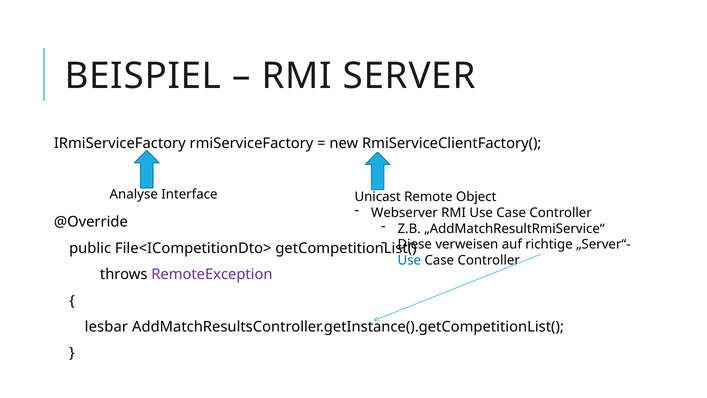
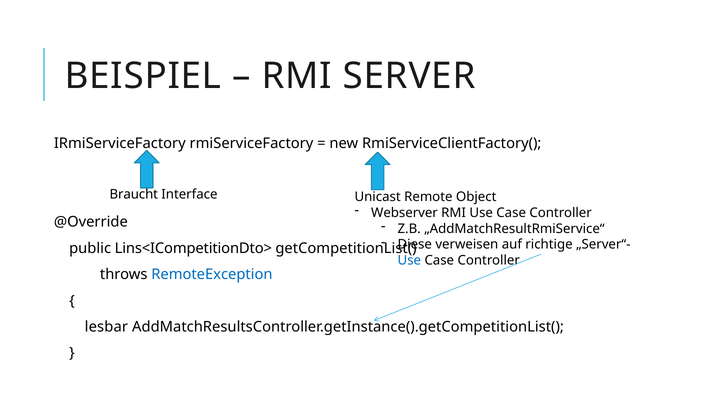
Analyse: Analyse -> Braucht
File<ICompetitionDto>: File<ICompetitionDto> -> Lins<ICompetitionDto>
RemoteException colour: purple -> blue
